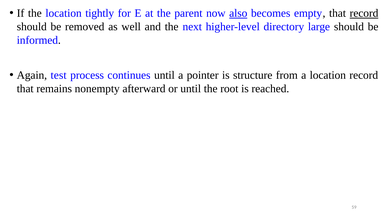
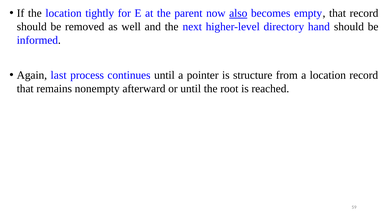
record at (364, 13) underline: present -> none
large: large -> hand
test: test -> last
